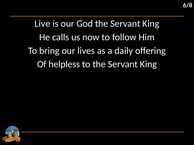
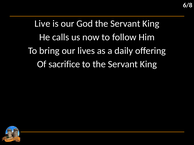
helpless: helpless -> sacrifice
